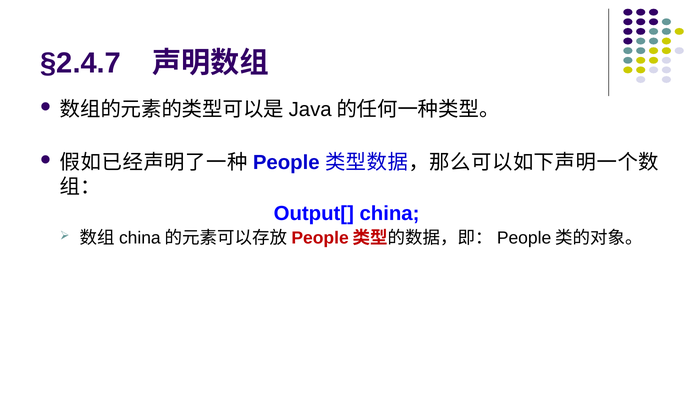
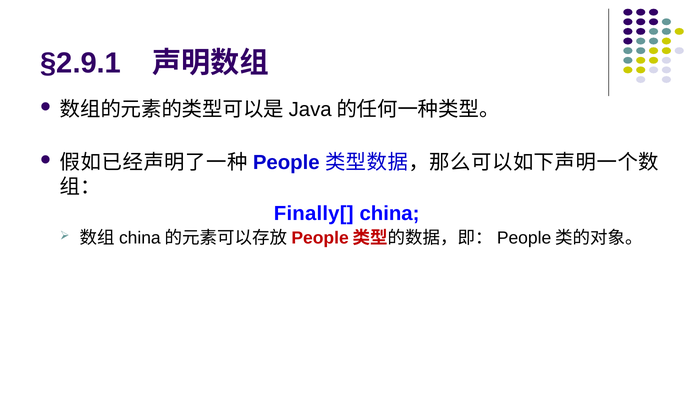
§2.4.7: §2.4.7 -> §2.9.1
Output[: Output[ -> Finally[
